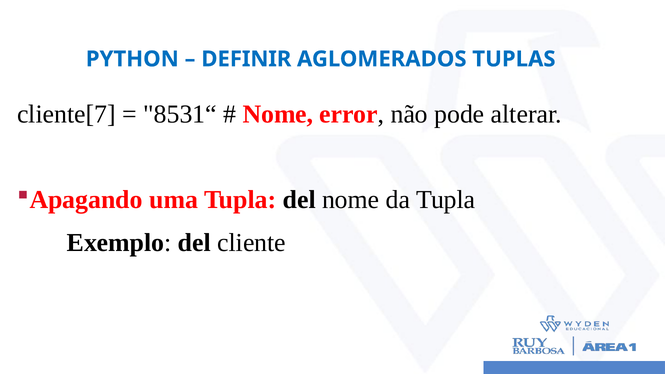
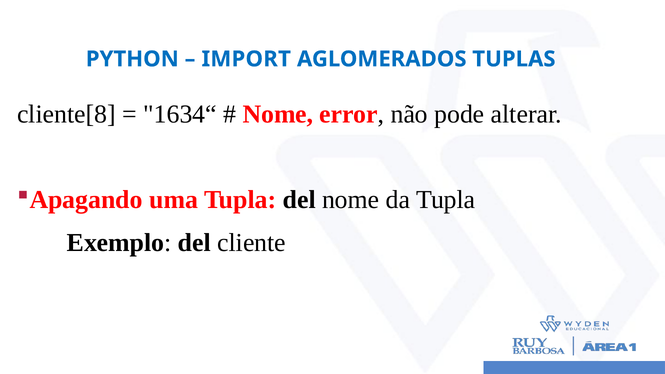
DEFINIR: DEFINIR -> IMPORT
cliente[7: cliente[7 -> cliente[8
8531“: 8531“ -> 1634“
